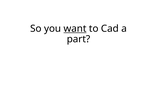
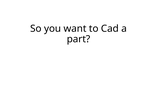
want underline: present -> none
